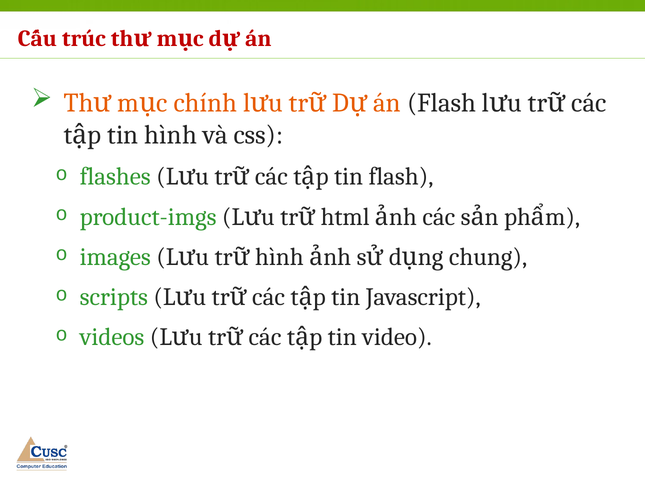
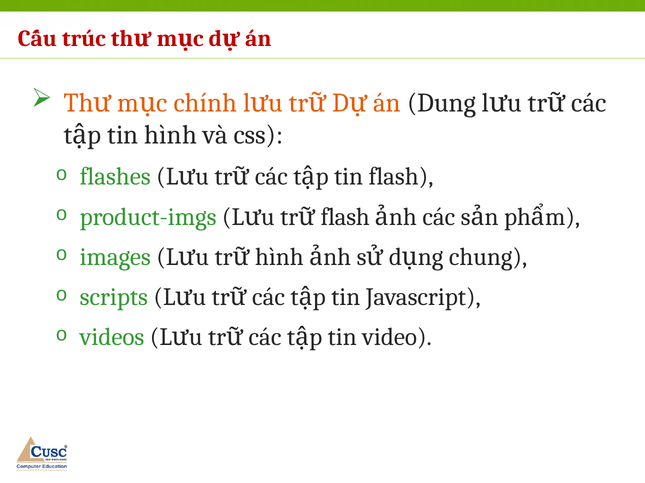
Flash at (442, 103): Flash -> Dung
html at (345, 217): html -> flash
